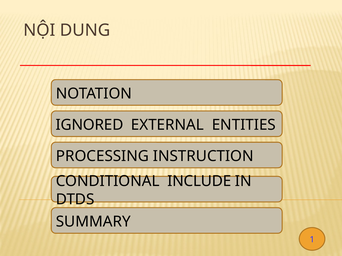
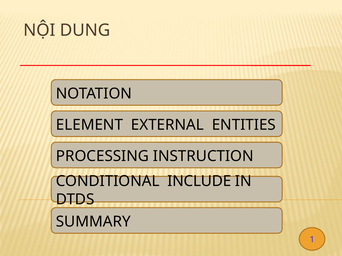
IGNORED: IGNORED -> ELEMENT
